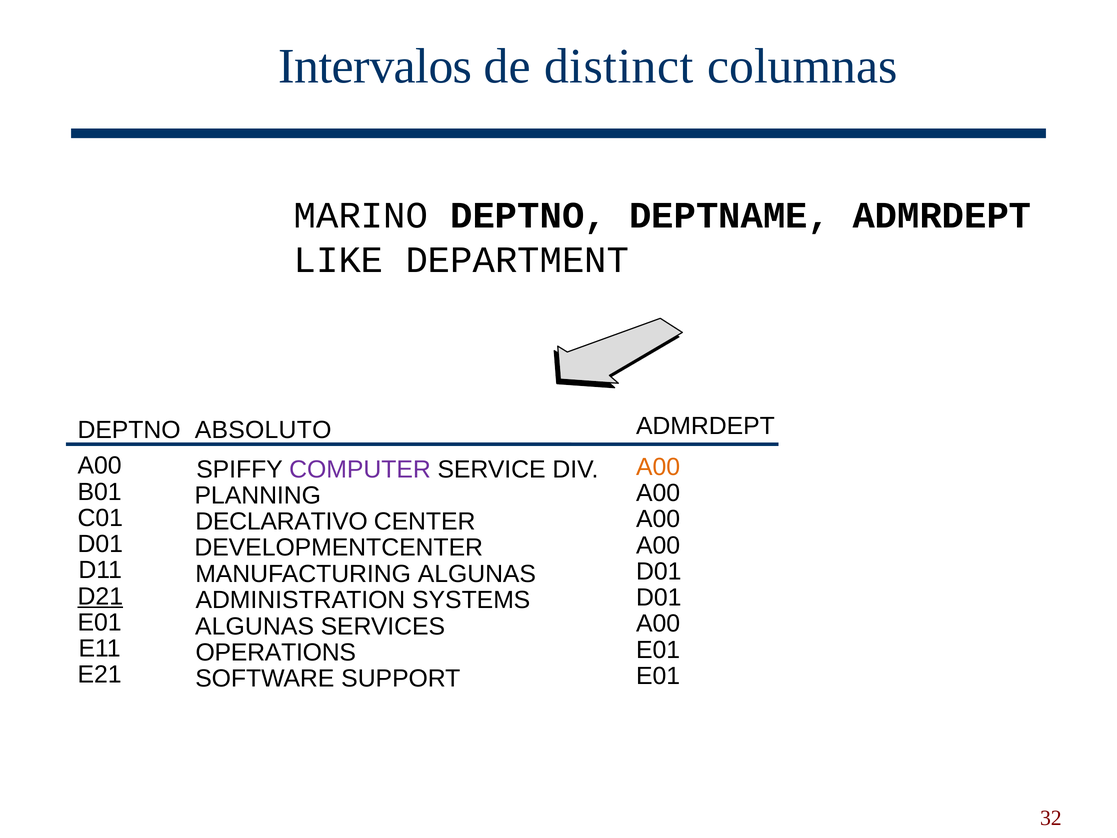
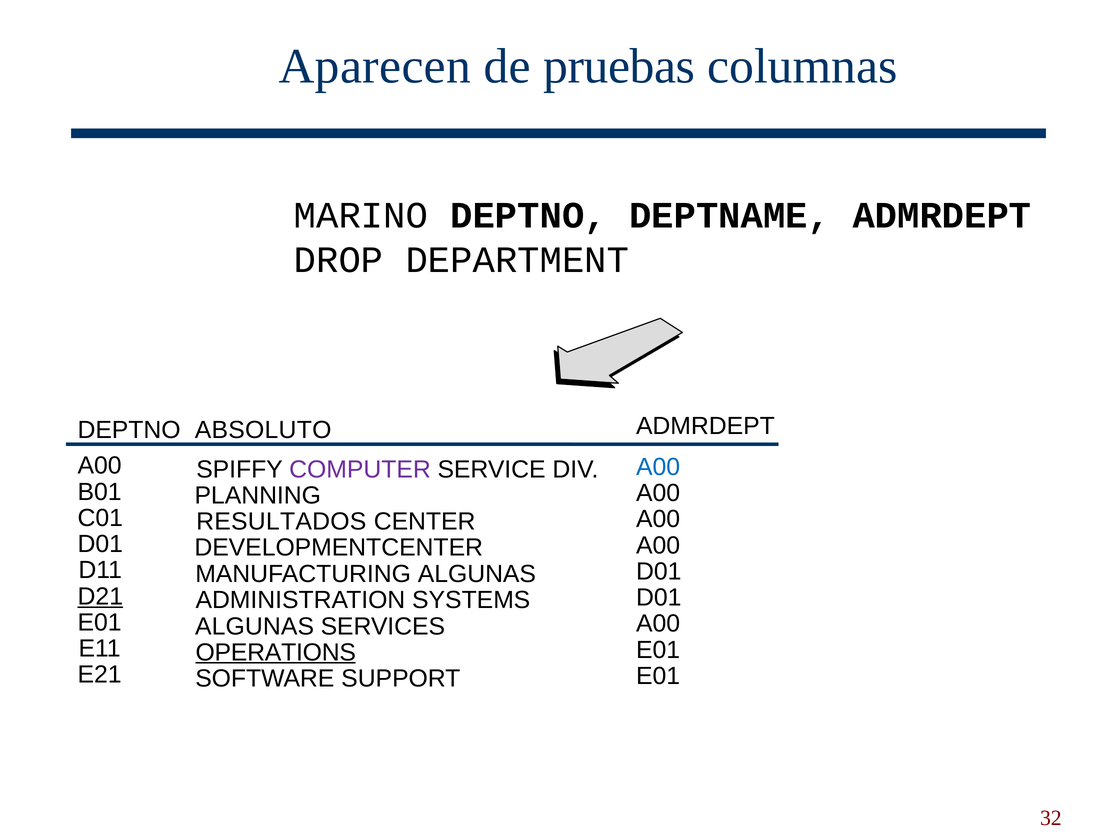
Intervalos: Intervalos -> Aparecen
distinct: distinct -> pruebas
LIKE: LIKE -> DROP
A00 at (658, 467) colour: orange -> blue
DECLARATIVO: DECLARATIVO -> RESULTADOS
OPERATIONS underline: none -> present
